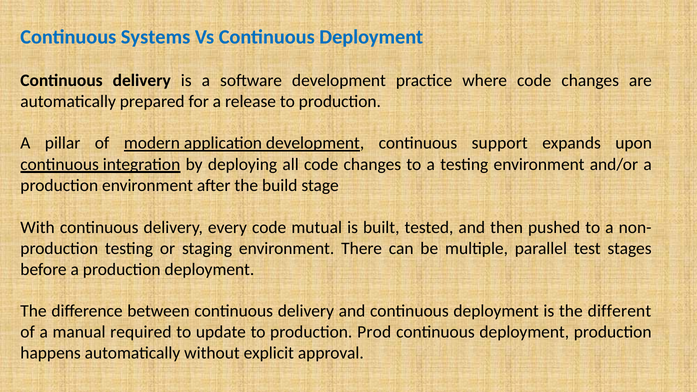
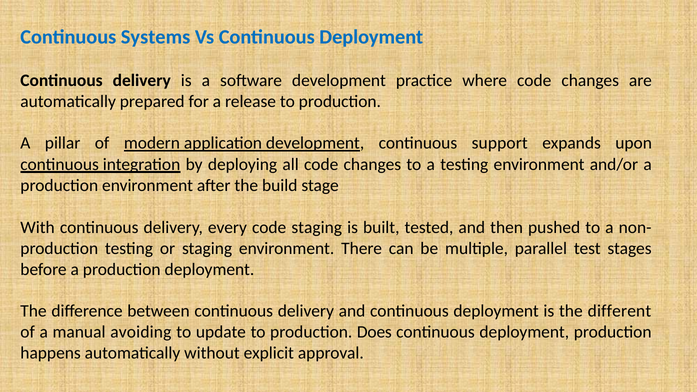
code mutual: mutual -> staging
required: required -> avoiding
Prod: Prod -> Does
